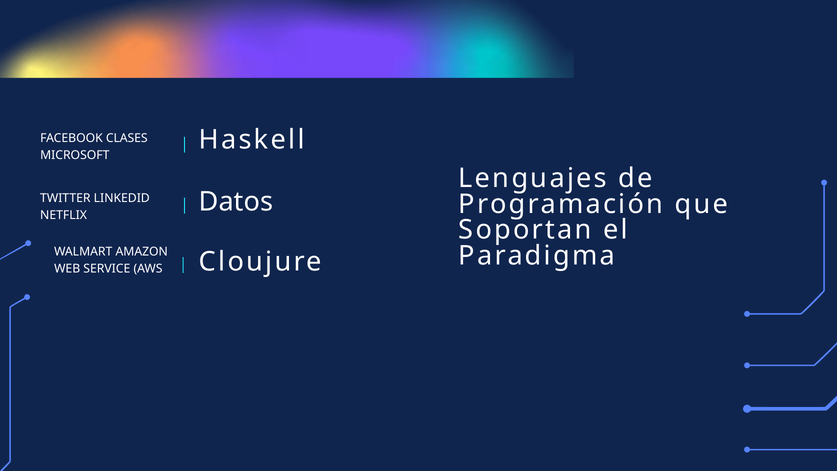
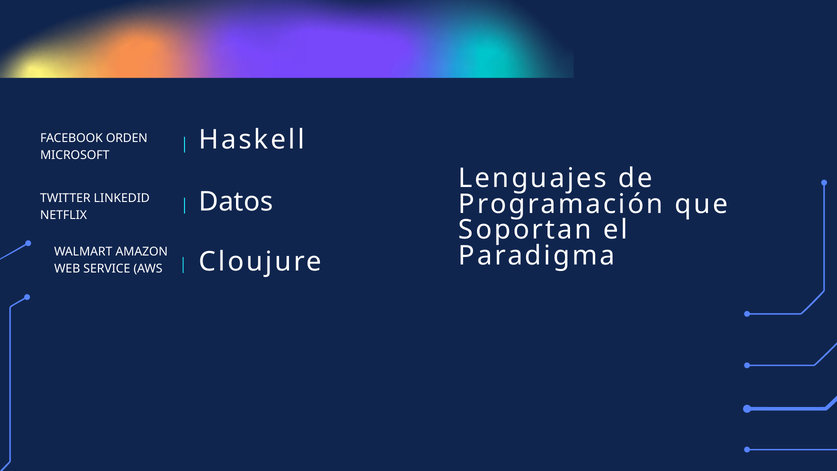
CLASES: CLASES -> ORDEN
